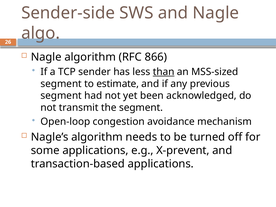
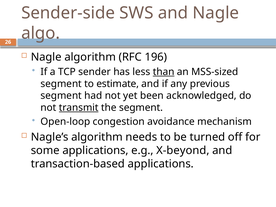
866: 866 -> 196
transmit underline: none -> present
X-prevent: X-prevent -> X-beyond
